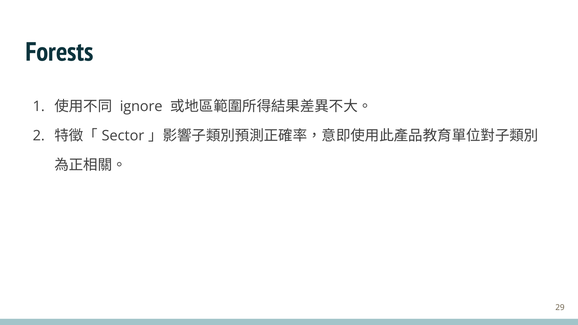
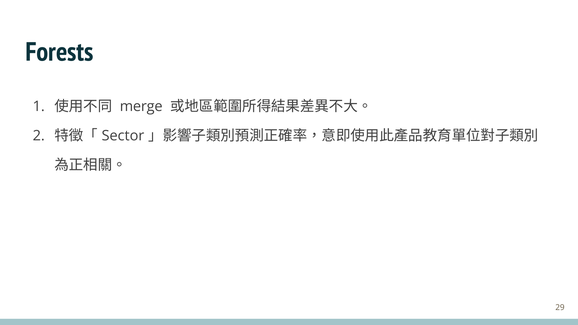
ignore: ignore -> merge
